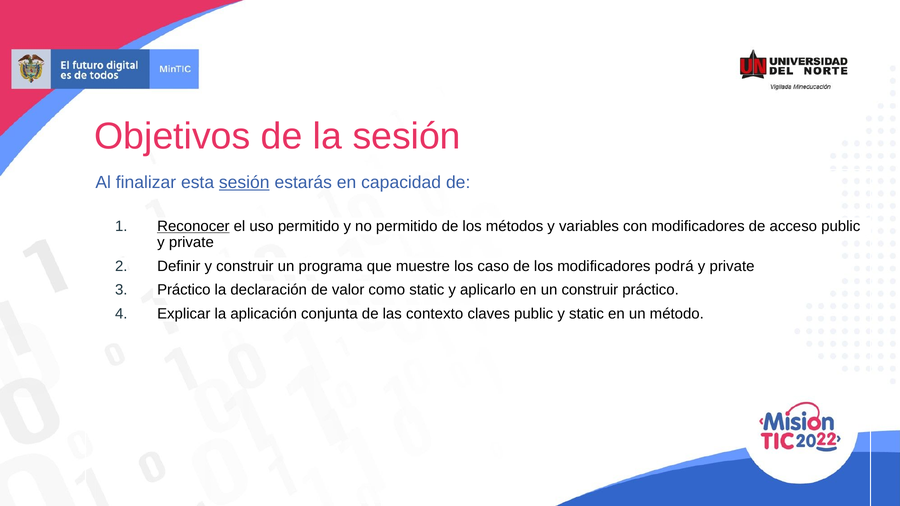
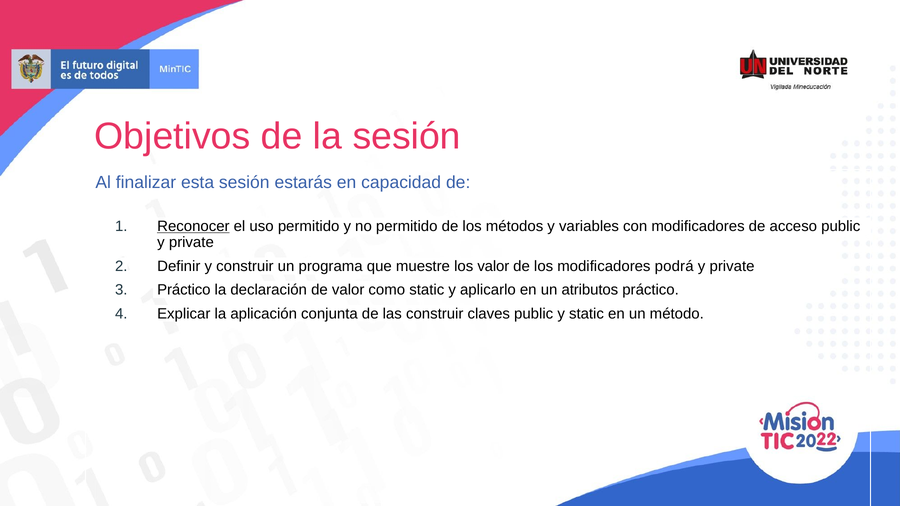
sesión at (244, 182) underline: present -> none
los caso: caso -> valor
un construir: construir -> atributos
las contexto: contexto -> construir
